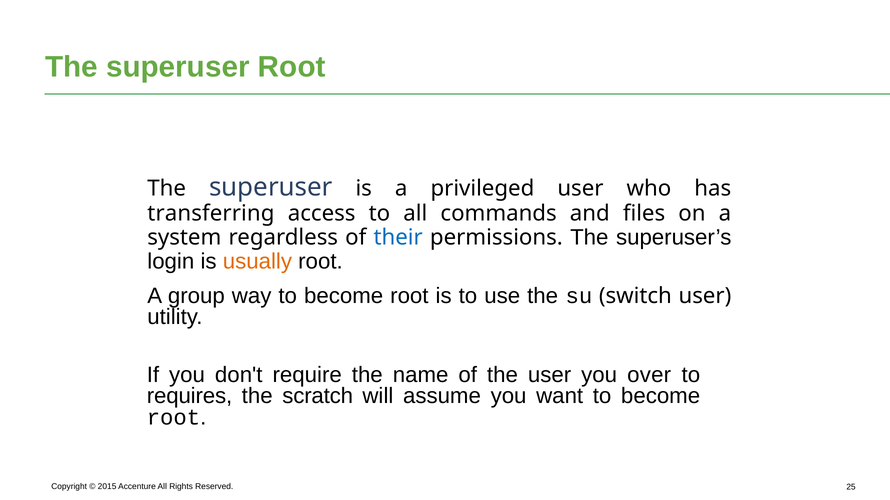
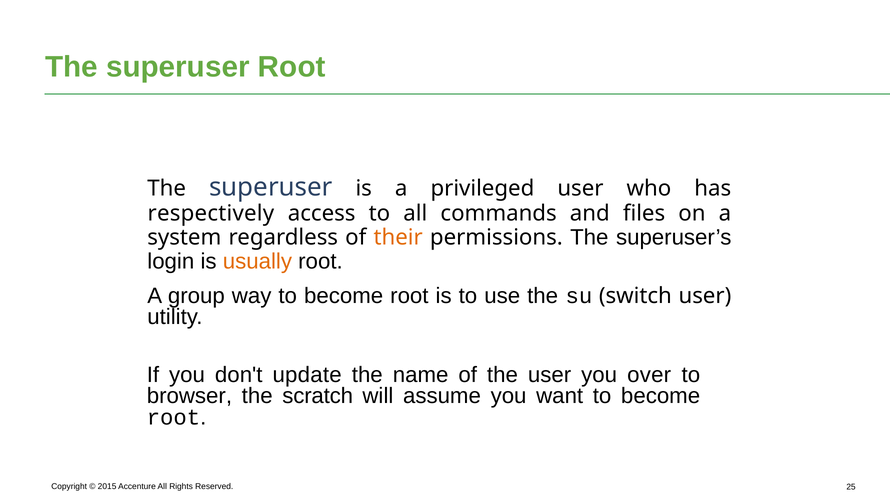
transferring: transferring -> respectively
their colour: blue -> orange
require: require -> update
requires: requires -> browser
